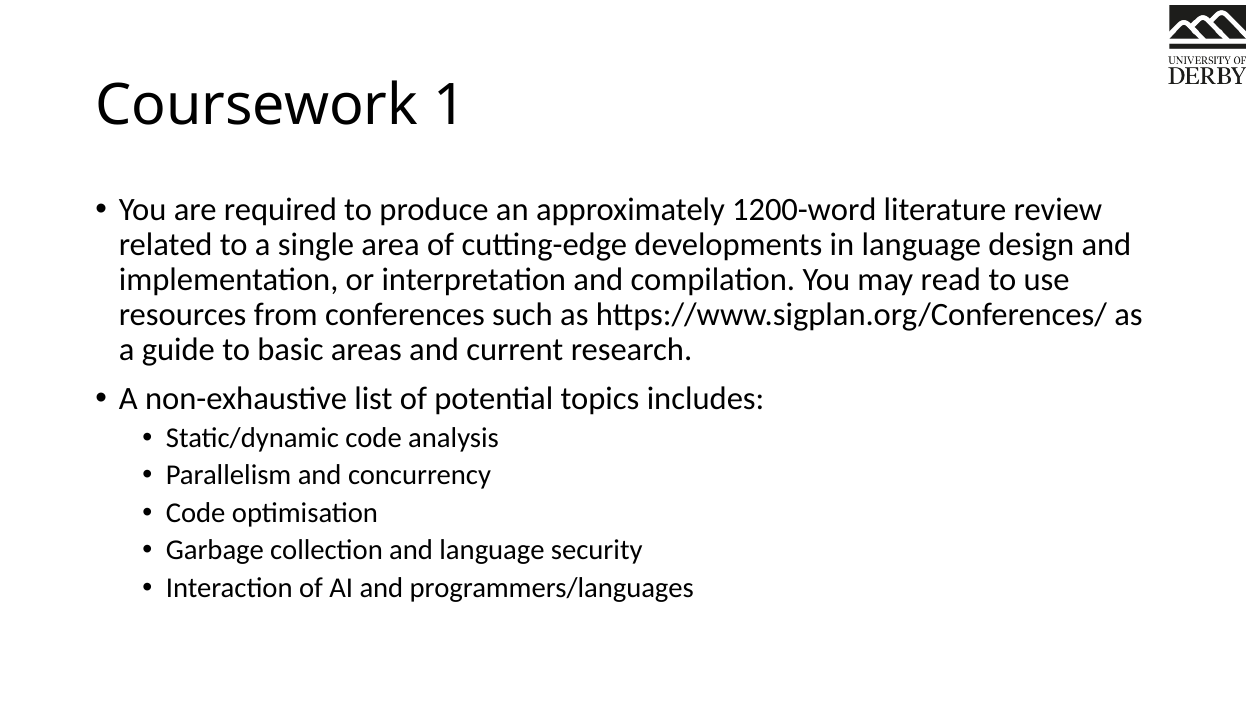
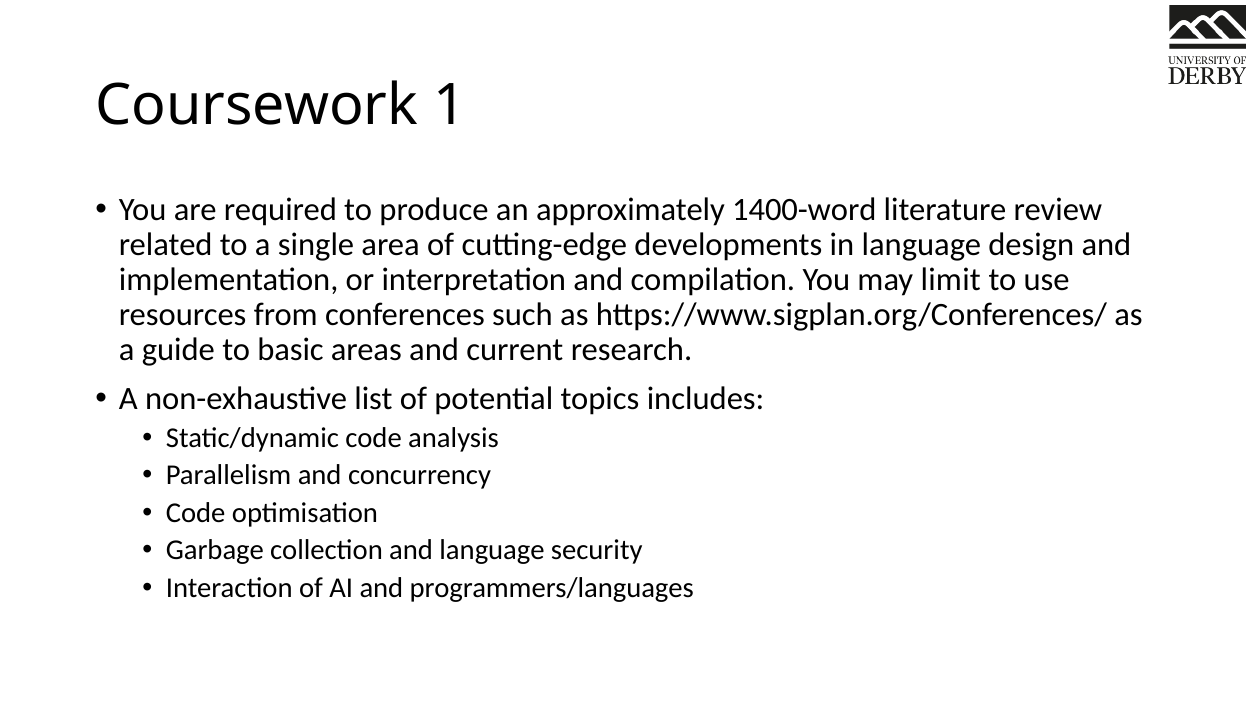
1200-word: 1200-word -> 1400-word
read: read -> limit
